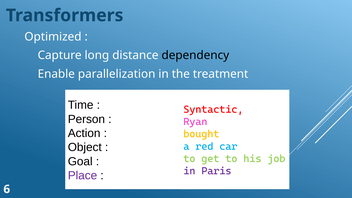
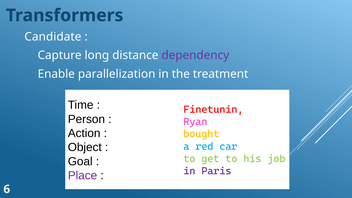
Optimized: Optimized -> Candidate
dependency colour: black -> purple
Syntactic: Syntactic -> Finetunin
